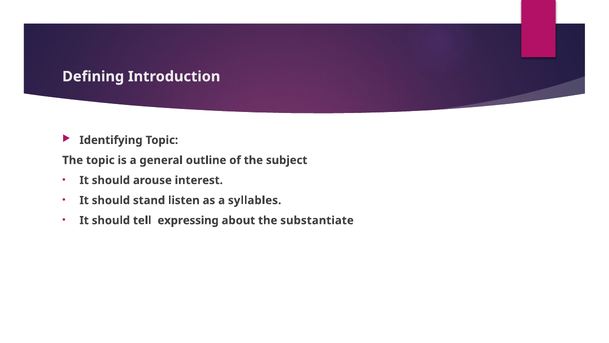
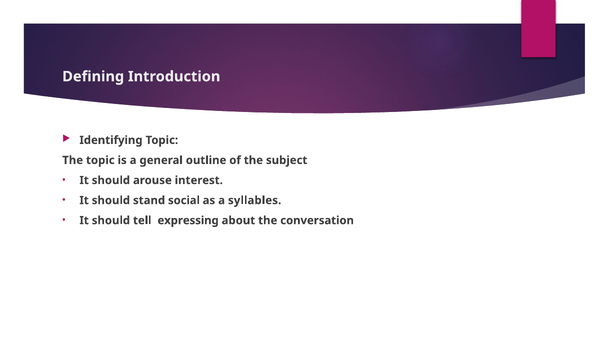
listen: listen -> social
substantiate: substantiate -> conversation
